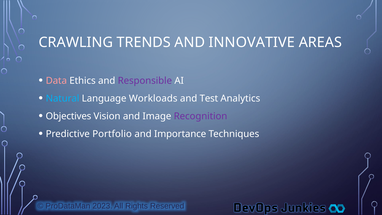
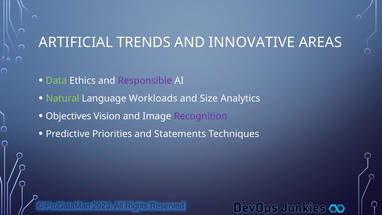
CRAWLING: CRAWLING -> ARTIFICIAL
Data colour: pink -> light green
Natural colour: light blue -> light green
Test: Test -> Size
Portfolio: Portfolio -> Priorities
Importance: Importance -> Statements
